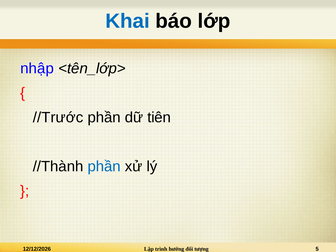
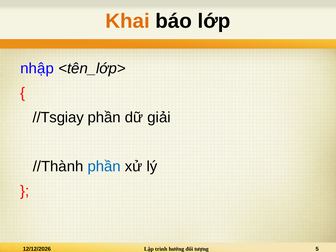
Khai colour: blue -> orange
//Trước: //Trước -> //Tsgiay
tiên: tiên -> giải
